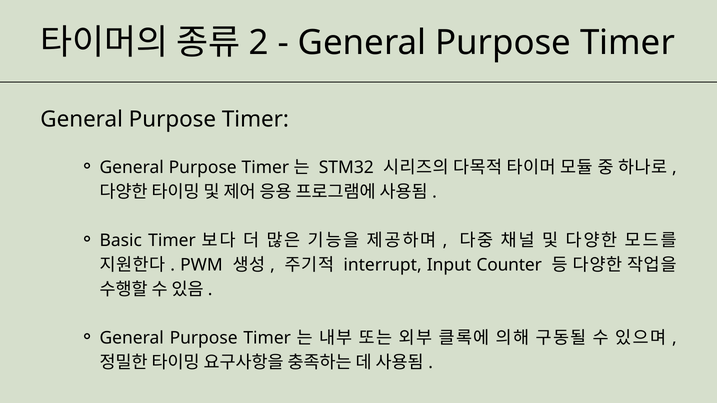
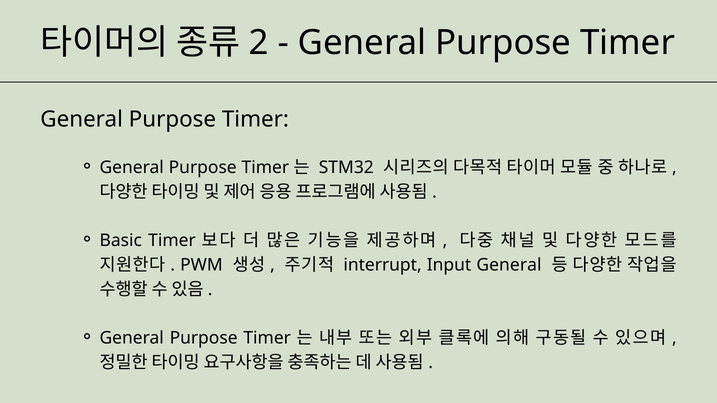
Input Counter: Counter -> General
